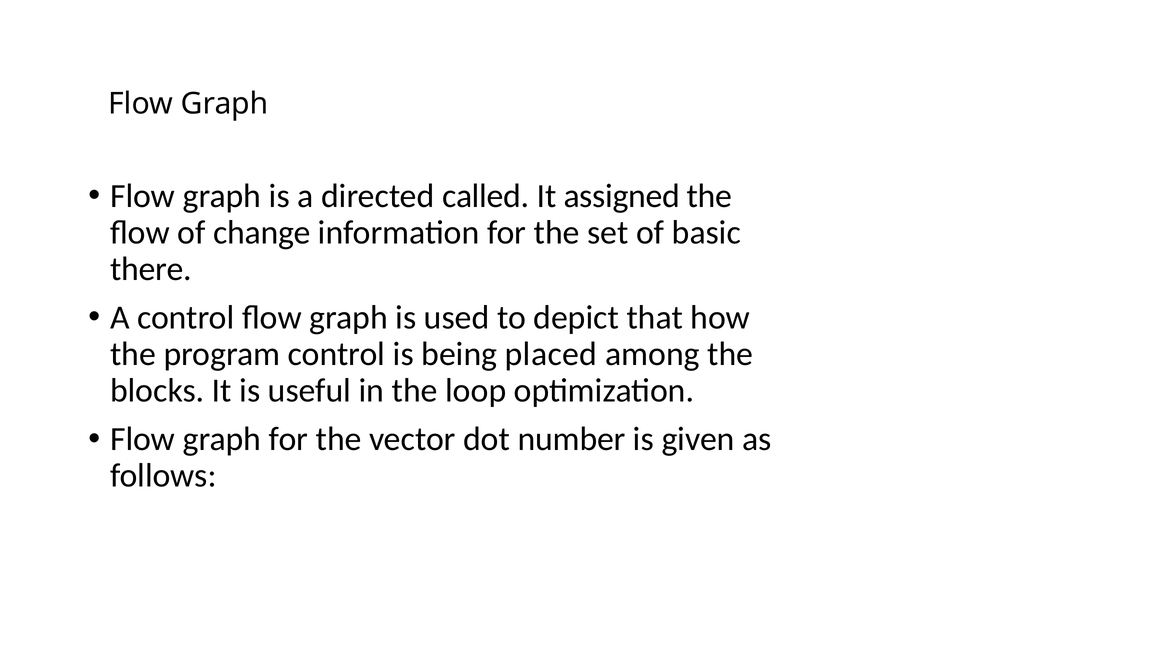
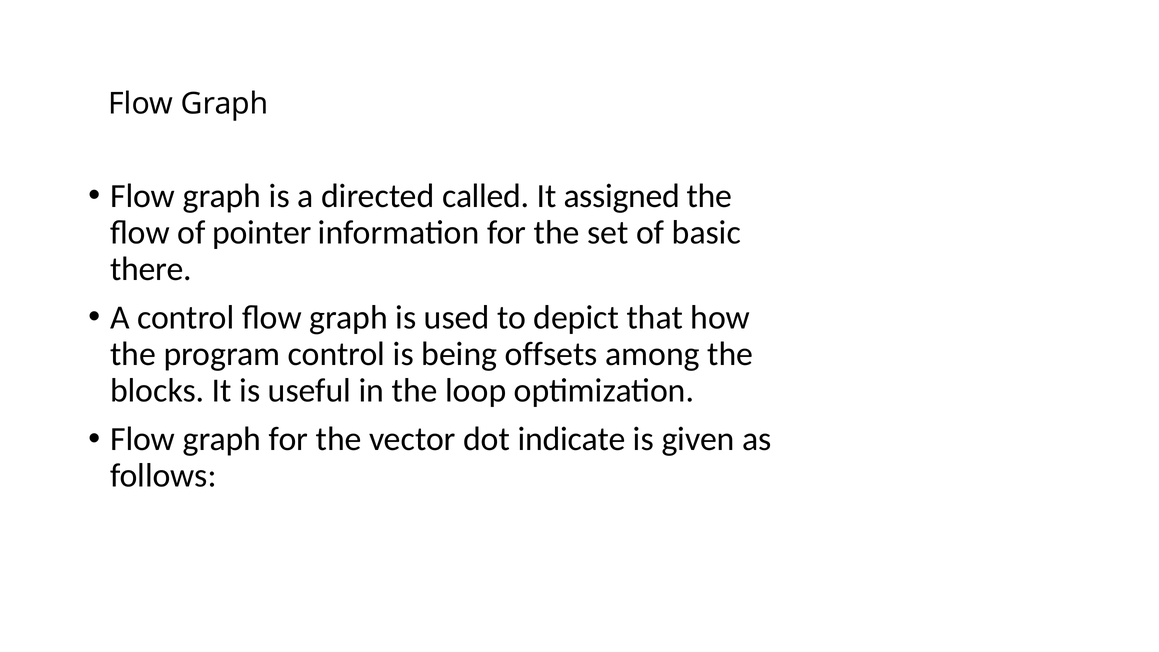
change: change -> pointer
placed: placed -> offsets
number: number -> indicate
